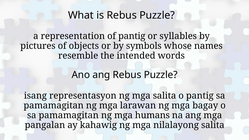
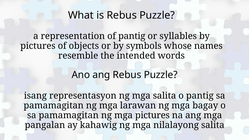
mga humans: humans -> pictures
